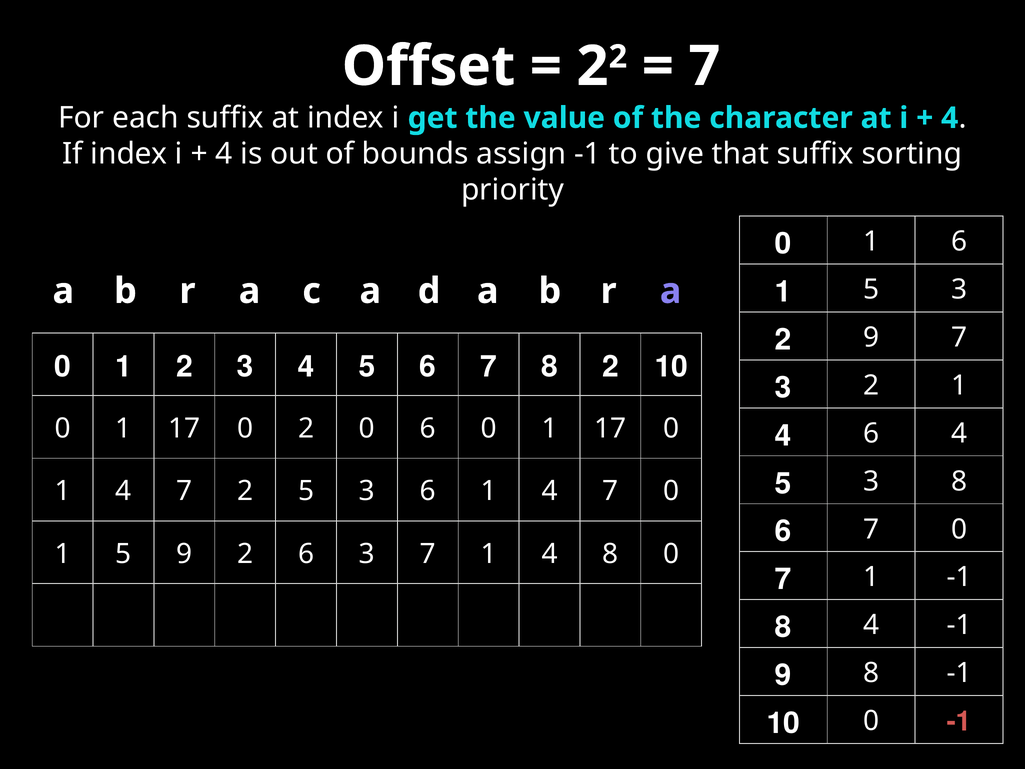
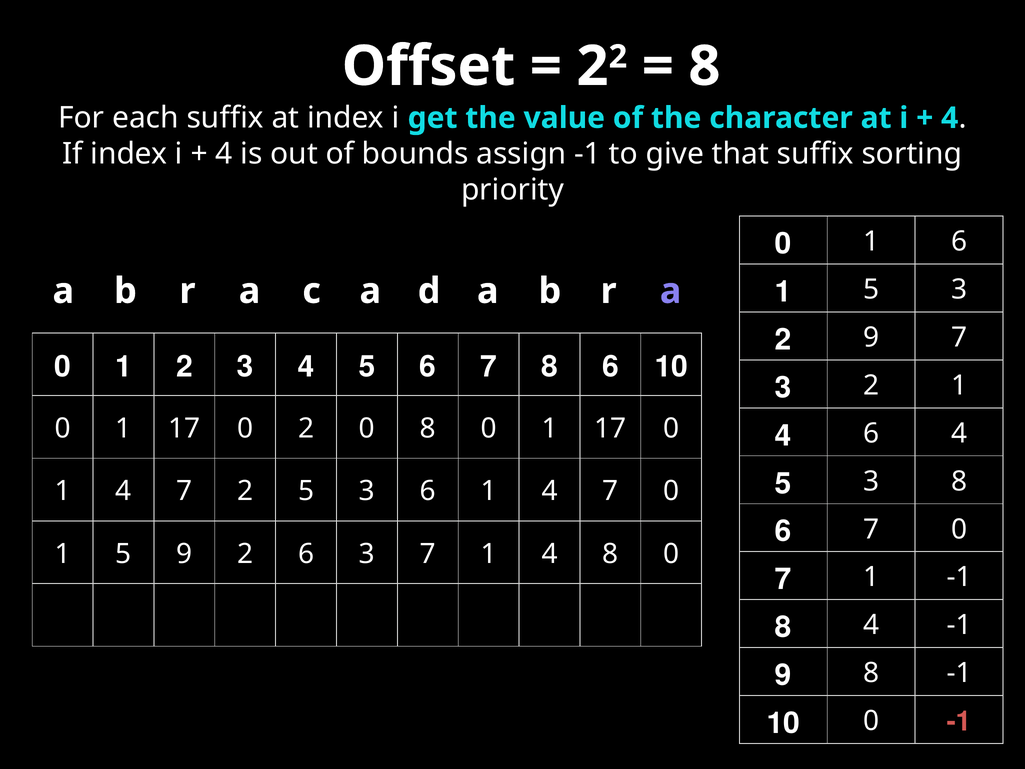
7 at (704, 66): 7 -> 8
7 8 2: 2 -> 6
0 6: 6 -> 8
